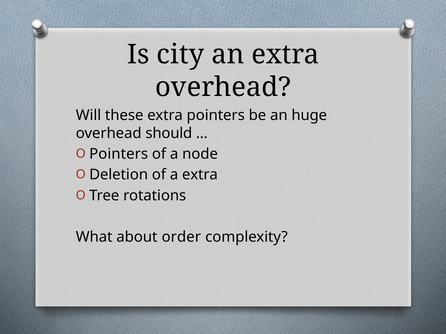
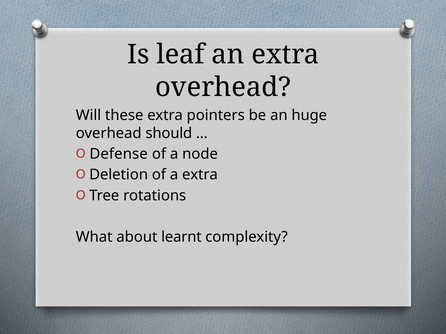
city: city -> leaf
Pointers at (119, 154): Pointers -> Defense
order: order -> learnt
